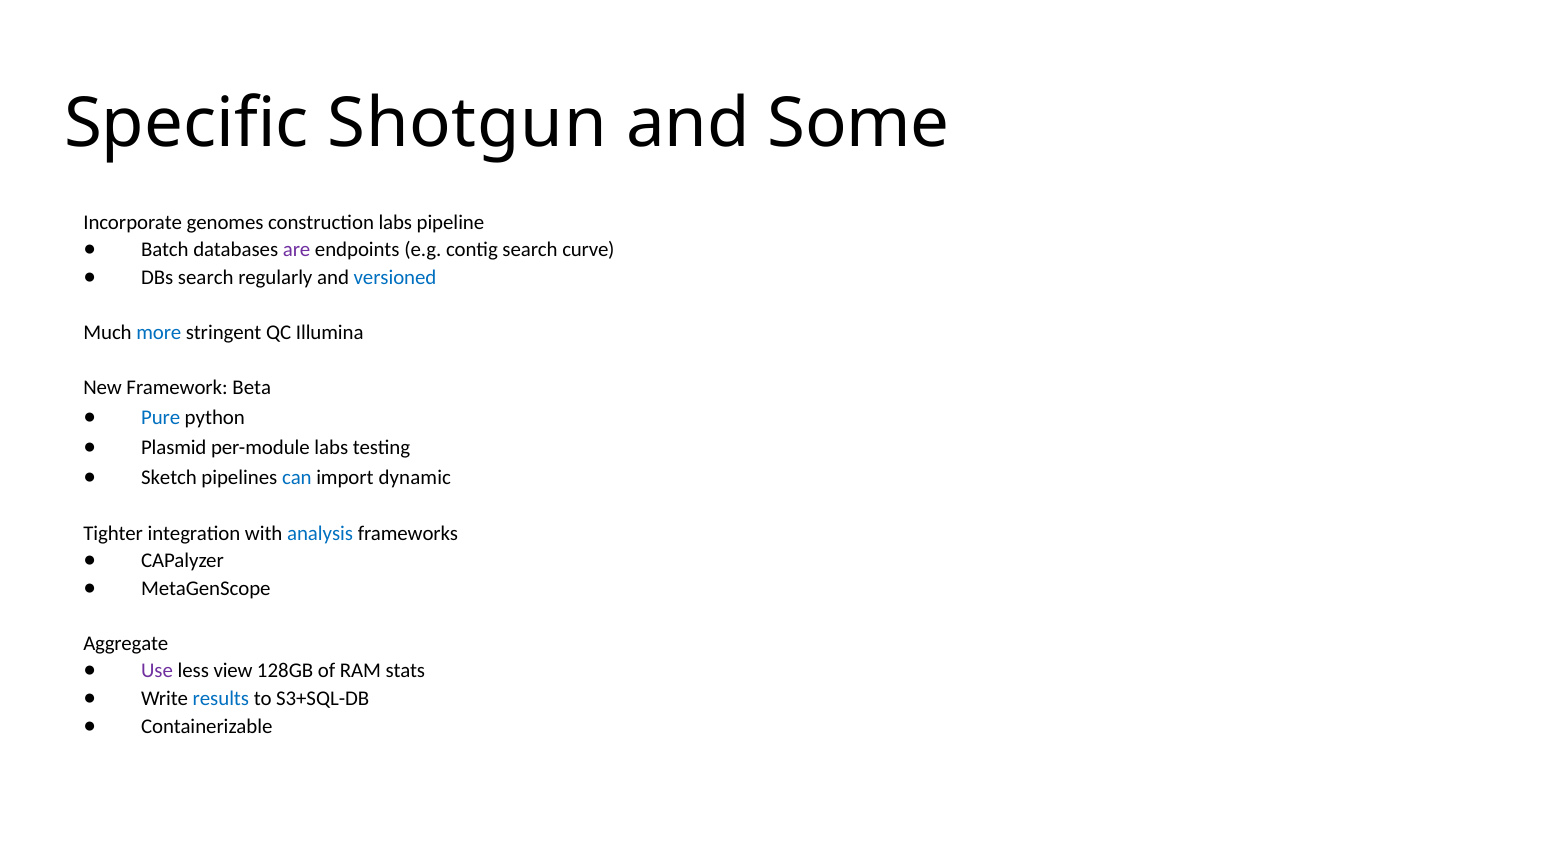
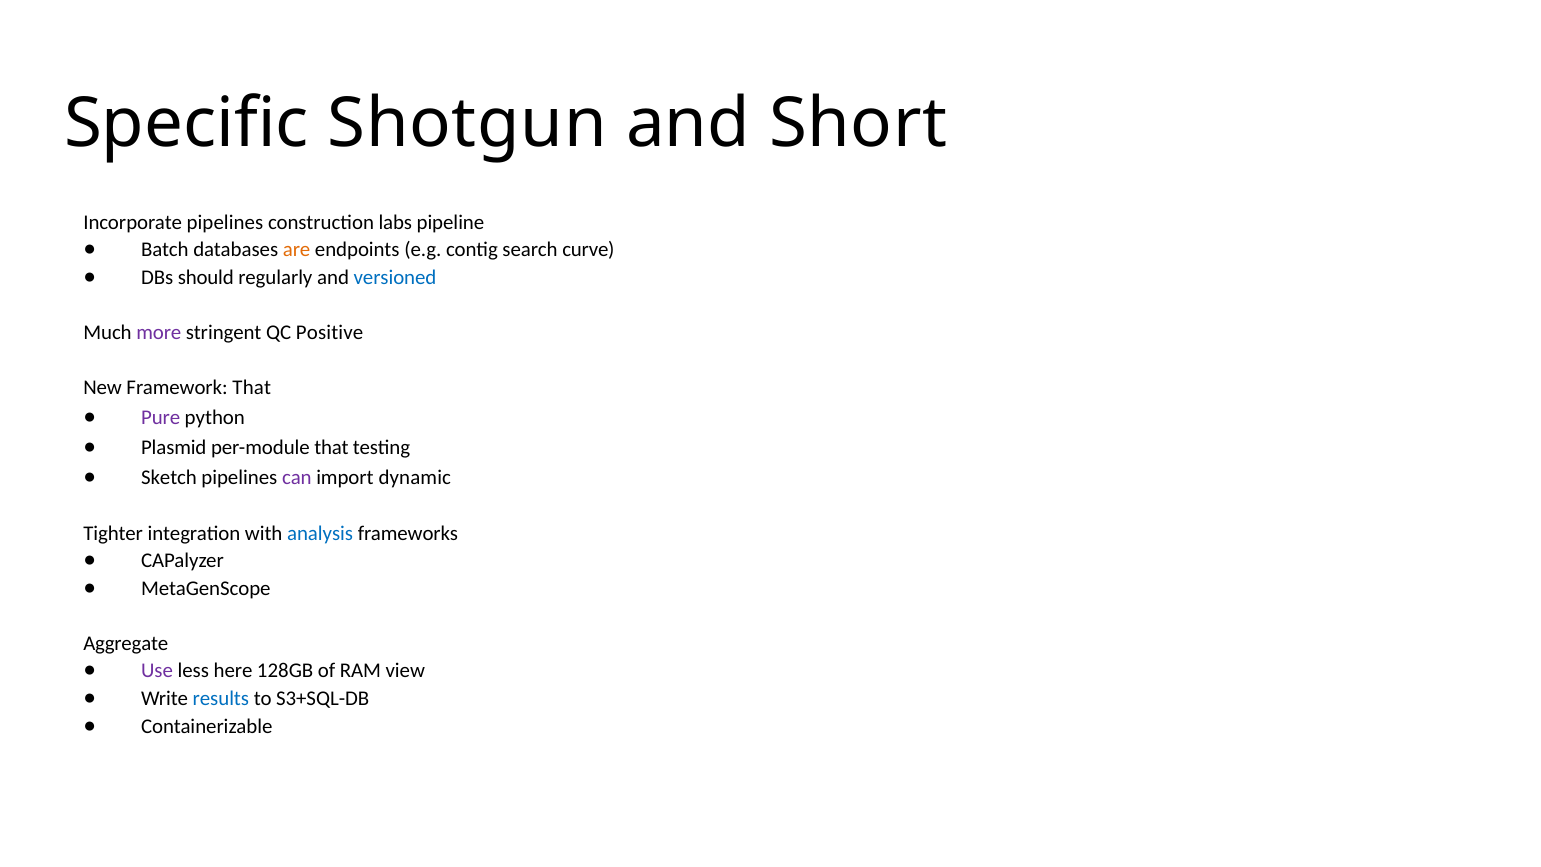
Some: Some -> Short
Incorporate genomes: genomes -> pipelines
are colour: purple -> orange
DBs search: search -> should
more colour: blue -> purple
Illumina: Illumina -> Positive
Framework Beta: Beta -> That
Pure colour: blue -> purple
per-module labs: labs -> that
can colour: blue -> purple
view: view -> here
stats: stats -> view
